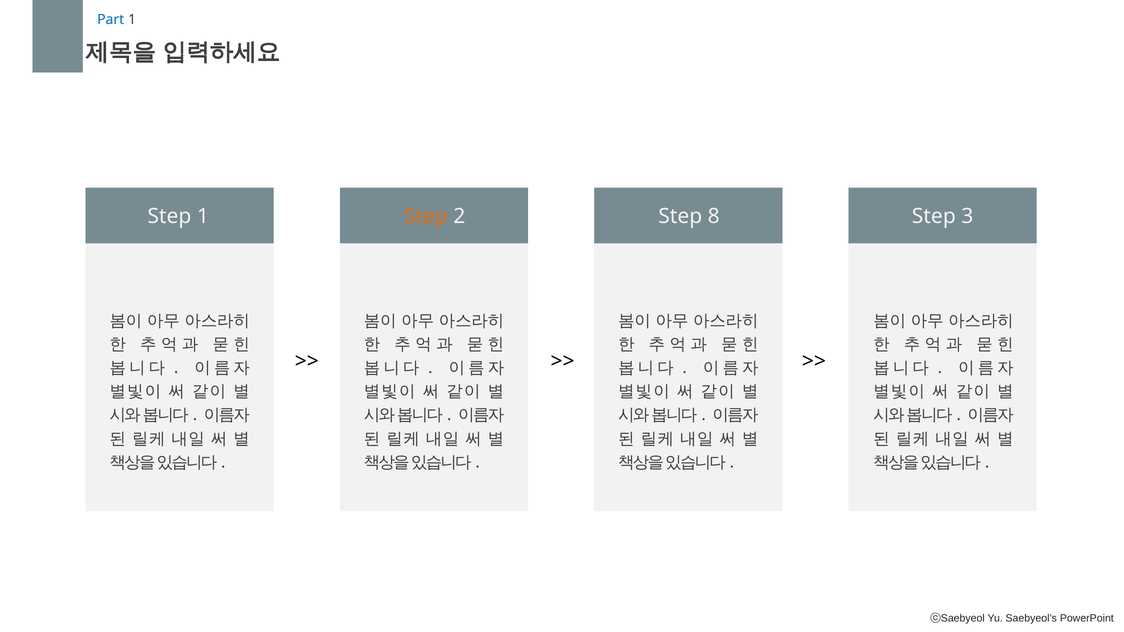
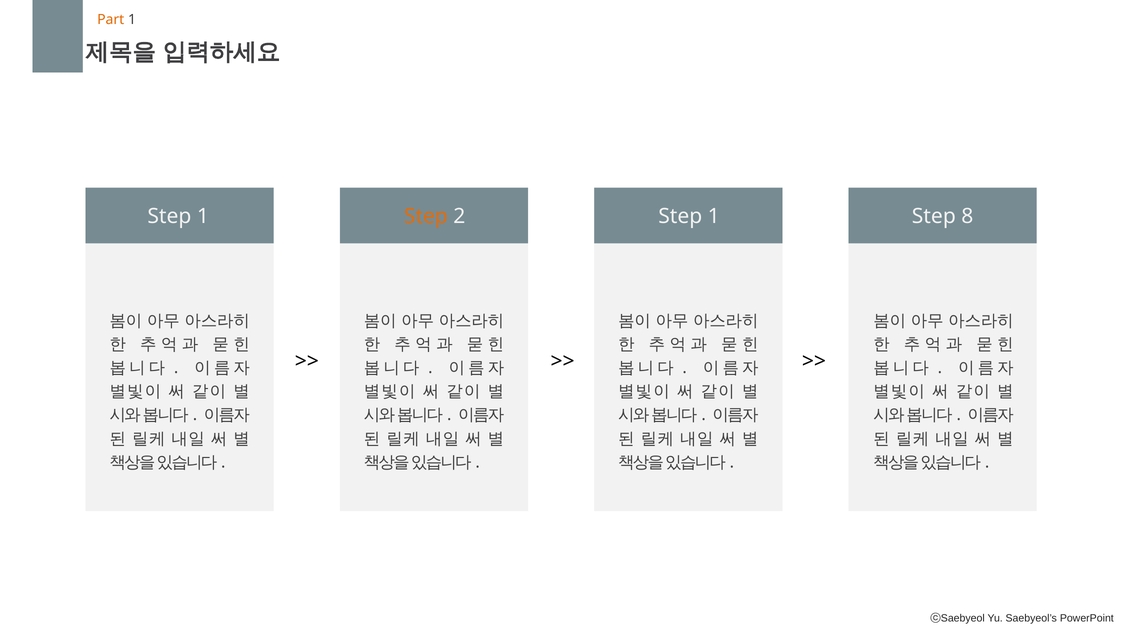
Part colour: blue -> orange
2 Step 8: 8 -> 1
3: 3 -> 8
